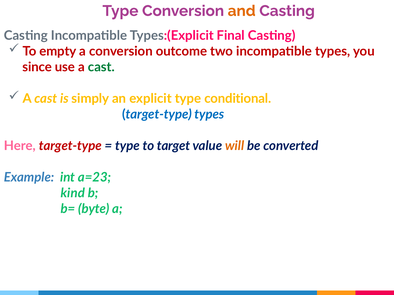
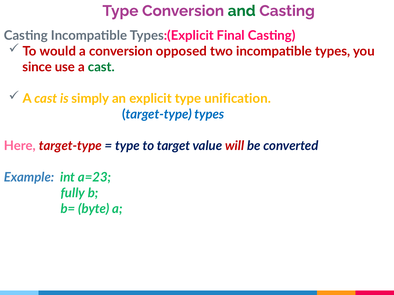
and colour: orange -> green
empty: empty -> would
outcome: outcome -> opposed
conditional: conditional -> unification
will colour: orange -> red
kind: kind -> fully
